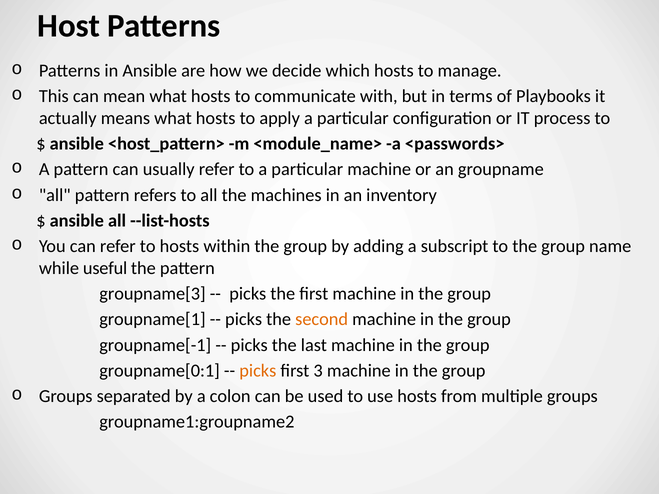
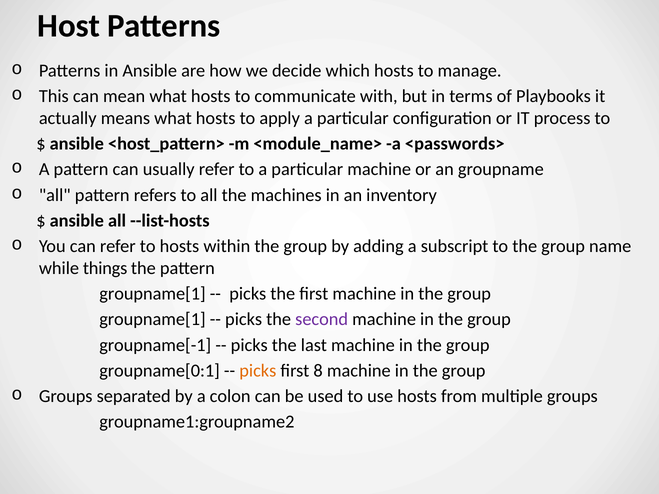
useful: useful -> things
groupname[3 at (152, 294): groupname[3 -> groupname[1
second colour: orange -> purple
3: 3 -> 8
